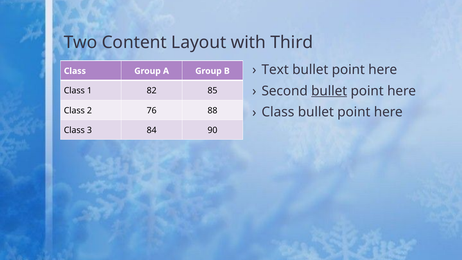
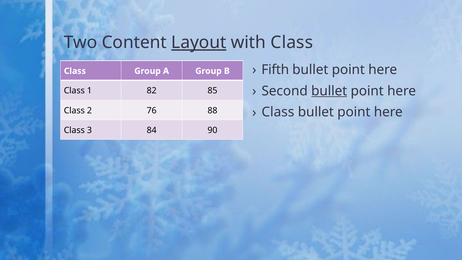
Layout underline: none -> present
with Third: Third -> Class
Text: Text -> Fifth
